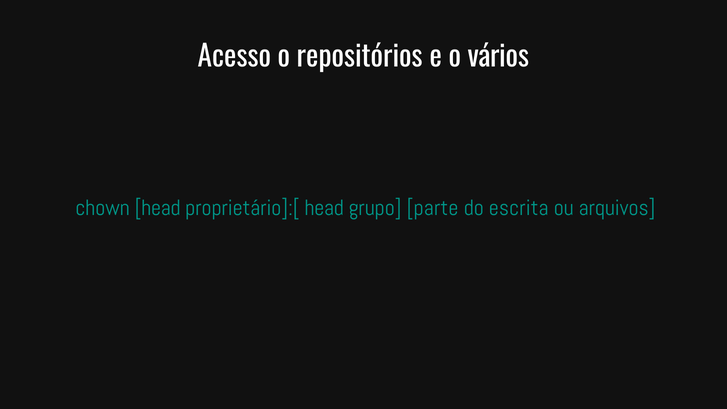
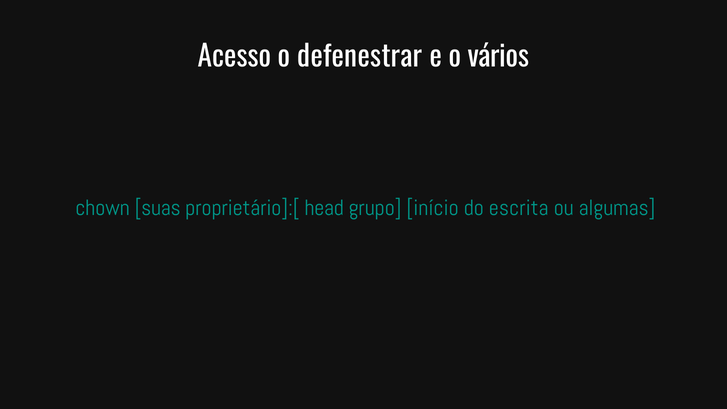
repositórios: repositórios -> defenestrar
chown head: head -> suas
parte: parte -> início
arquivos: arquivos -> algumas
